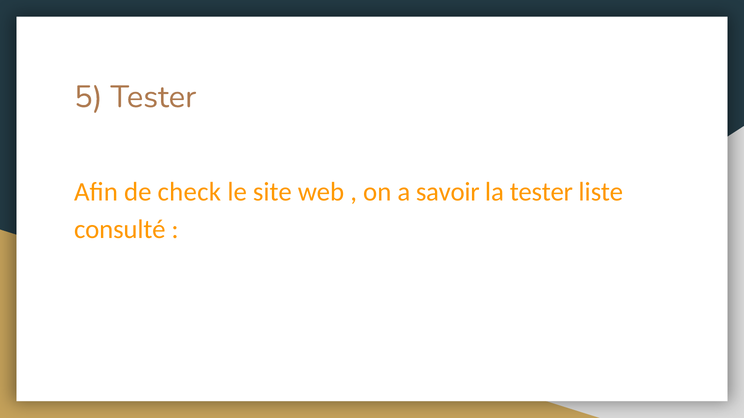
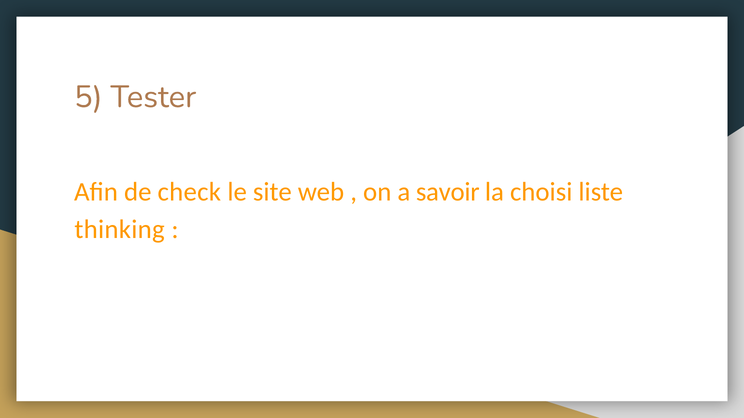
la tester: tester -> choisi
consulté: consulté -> thinking
